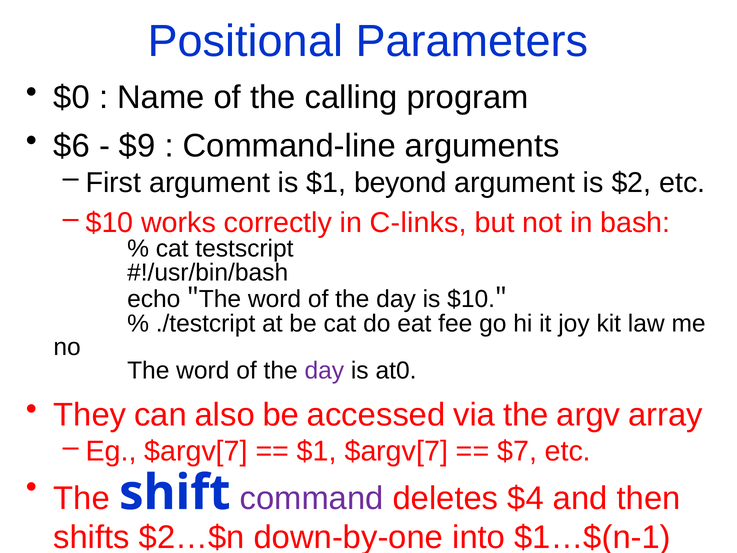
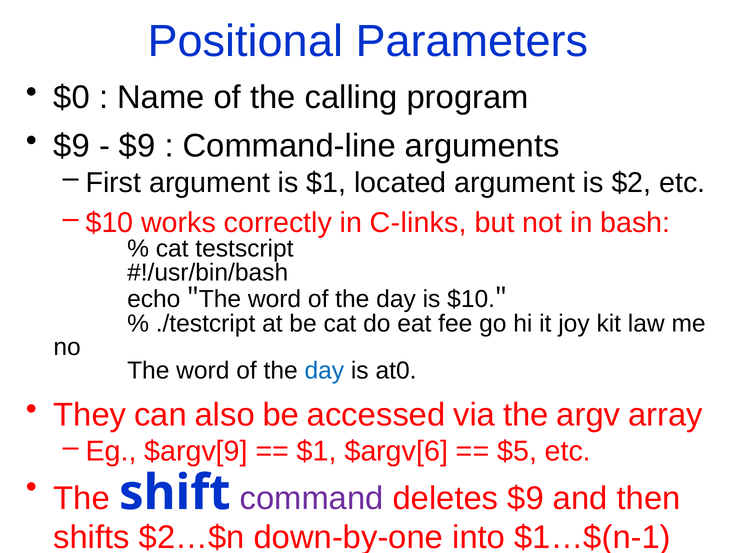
$6 at (72, 146): $6 -> $9
beyond: beyond -> located
day at (324, 371) colour: purple -> blue
Eg $argv[7: $argv[7 -> $argv[9
$1 $argv[7: $argv[7 -> $argv[6
$7: $7 -> $5
deletes $4: $4 -> $9
